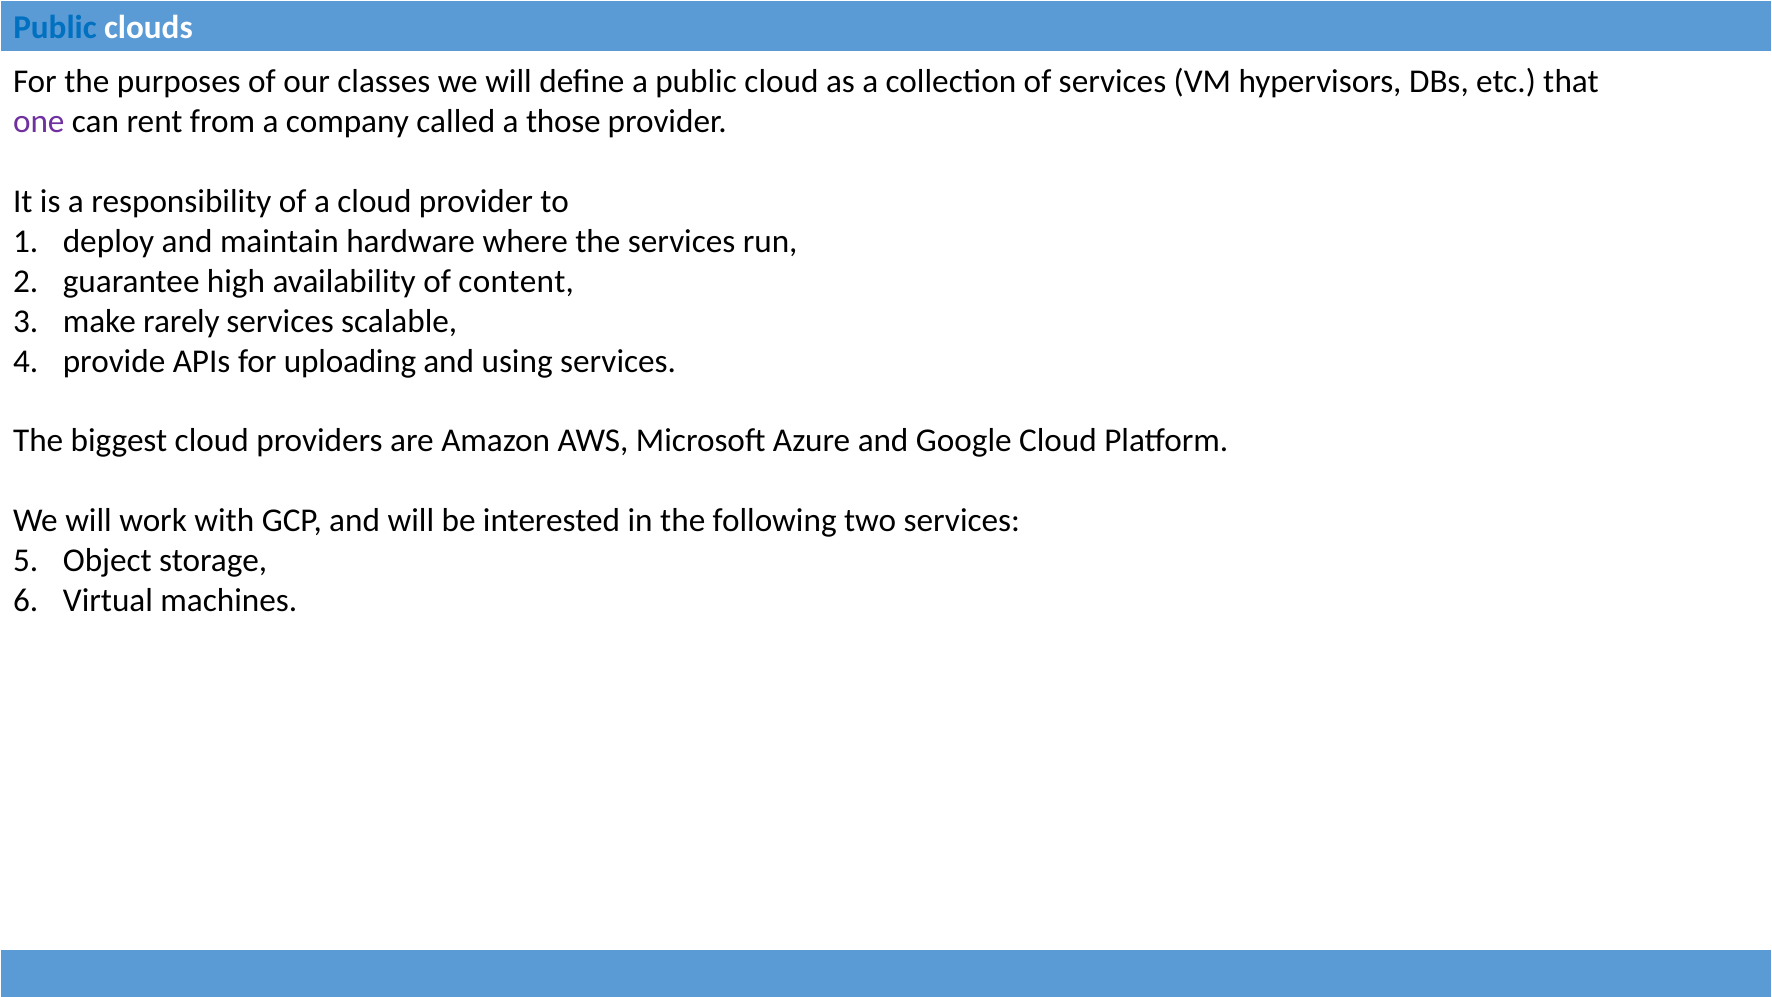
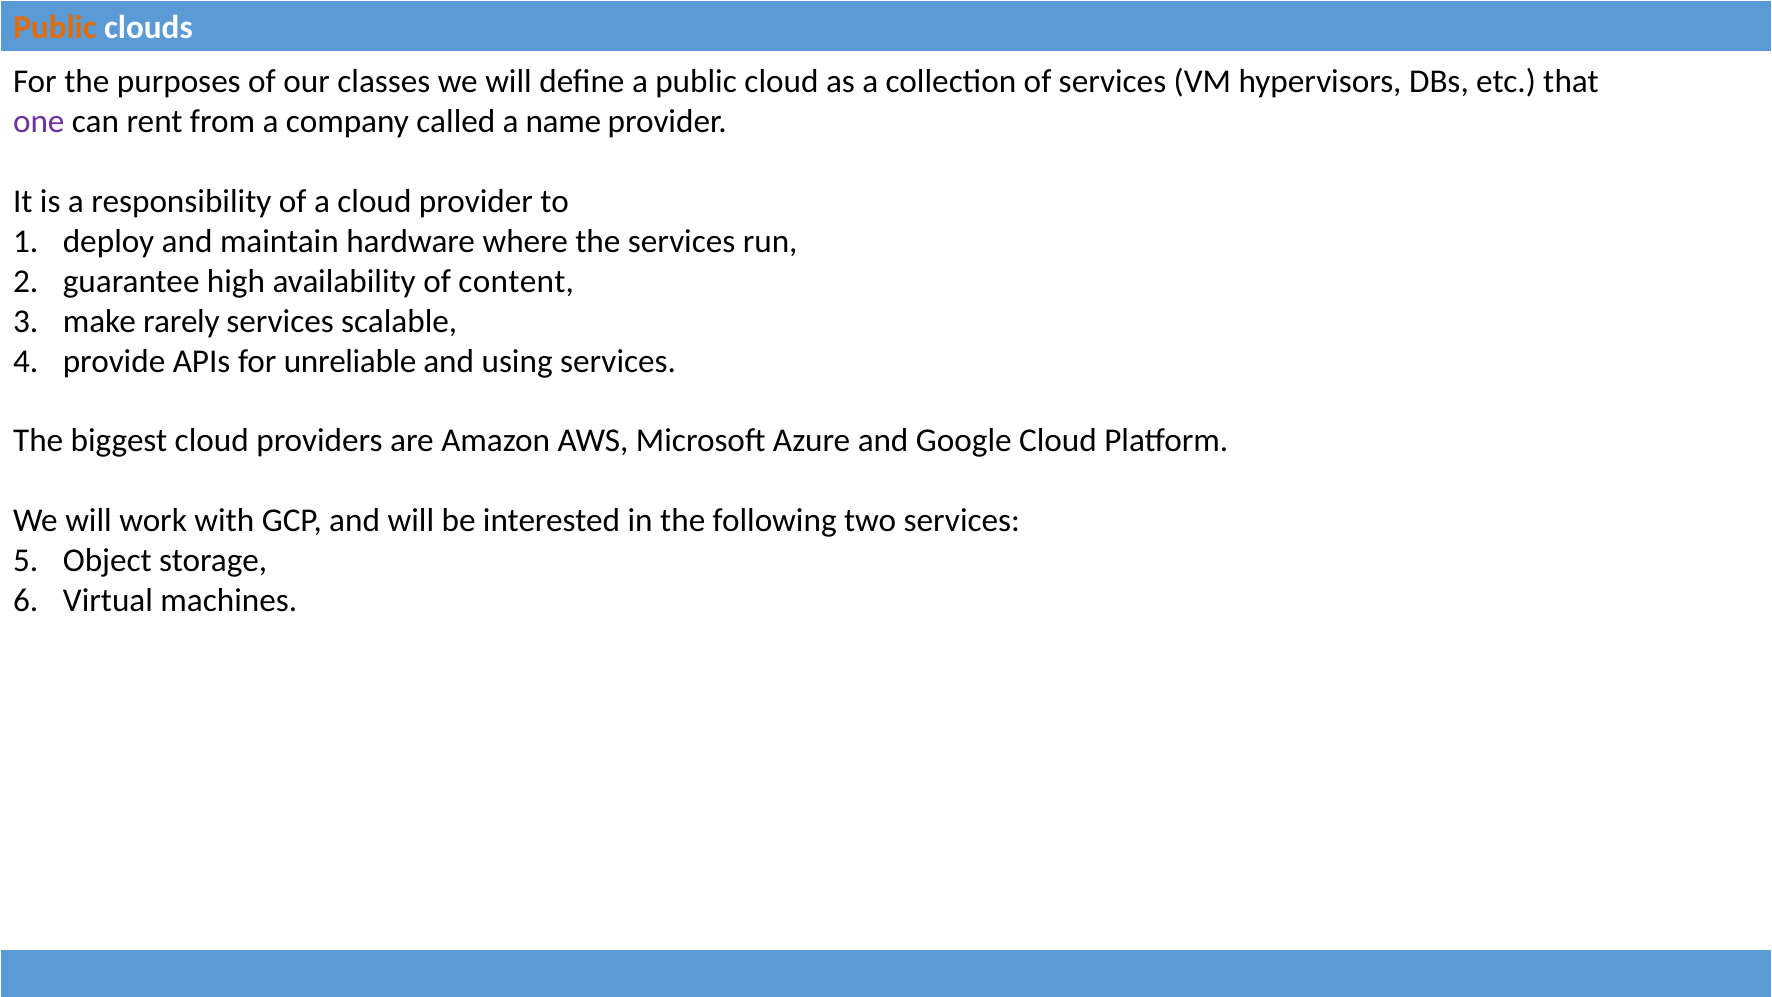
Public at (55, 27) colour: blue -> orange
those: those -> name
uploading: uploading -> unreliable
